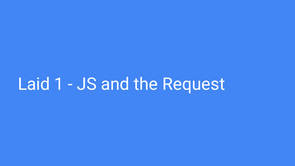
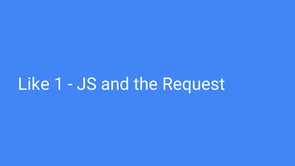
Laid: Laid -> Like
